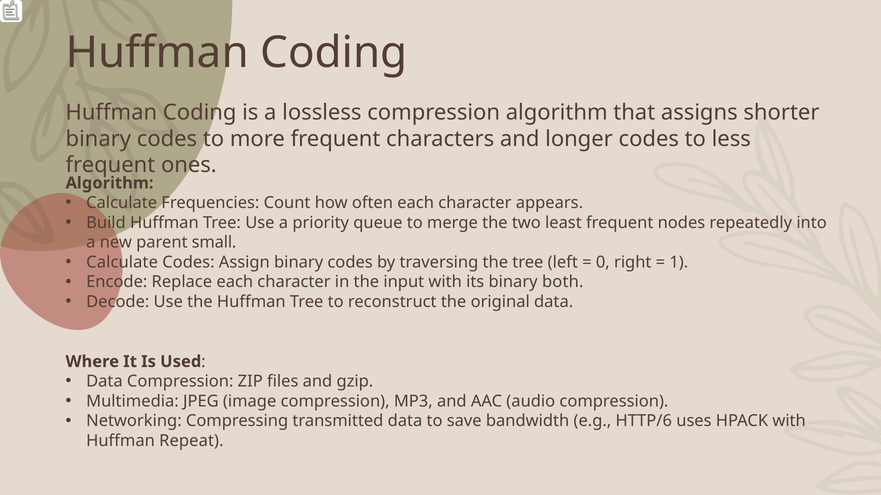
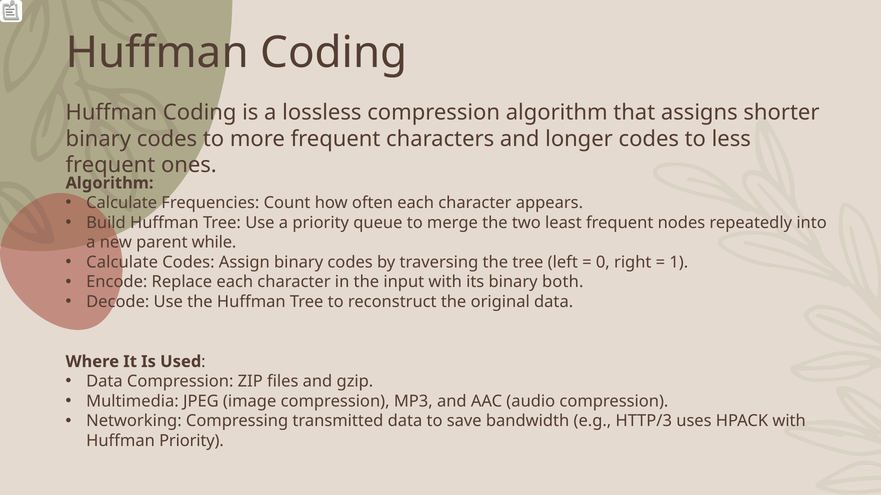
small: small -> while
HTTP/6: HTTP/6 -> HTTP/3
Huffman Repeat: Repeat -> Priority
